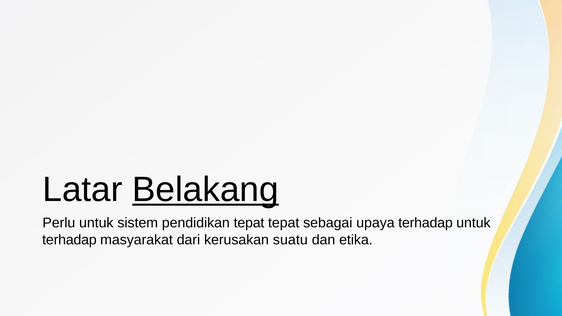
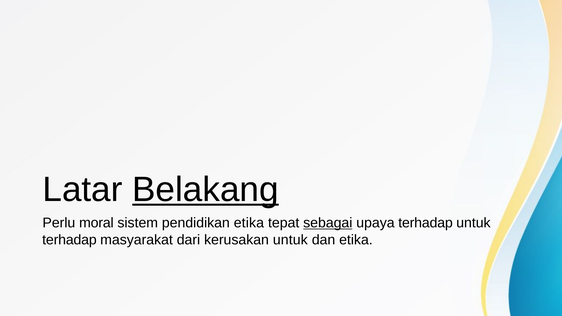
Perlu untuk: untuk -> moral
pendidikan tepat: tepat -> etika
sebagai underline: none -> present
kerusakan suatu: suatu -> untuk
